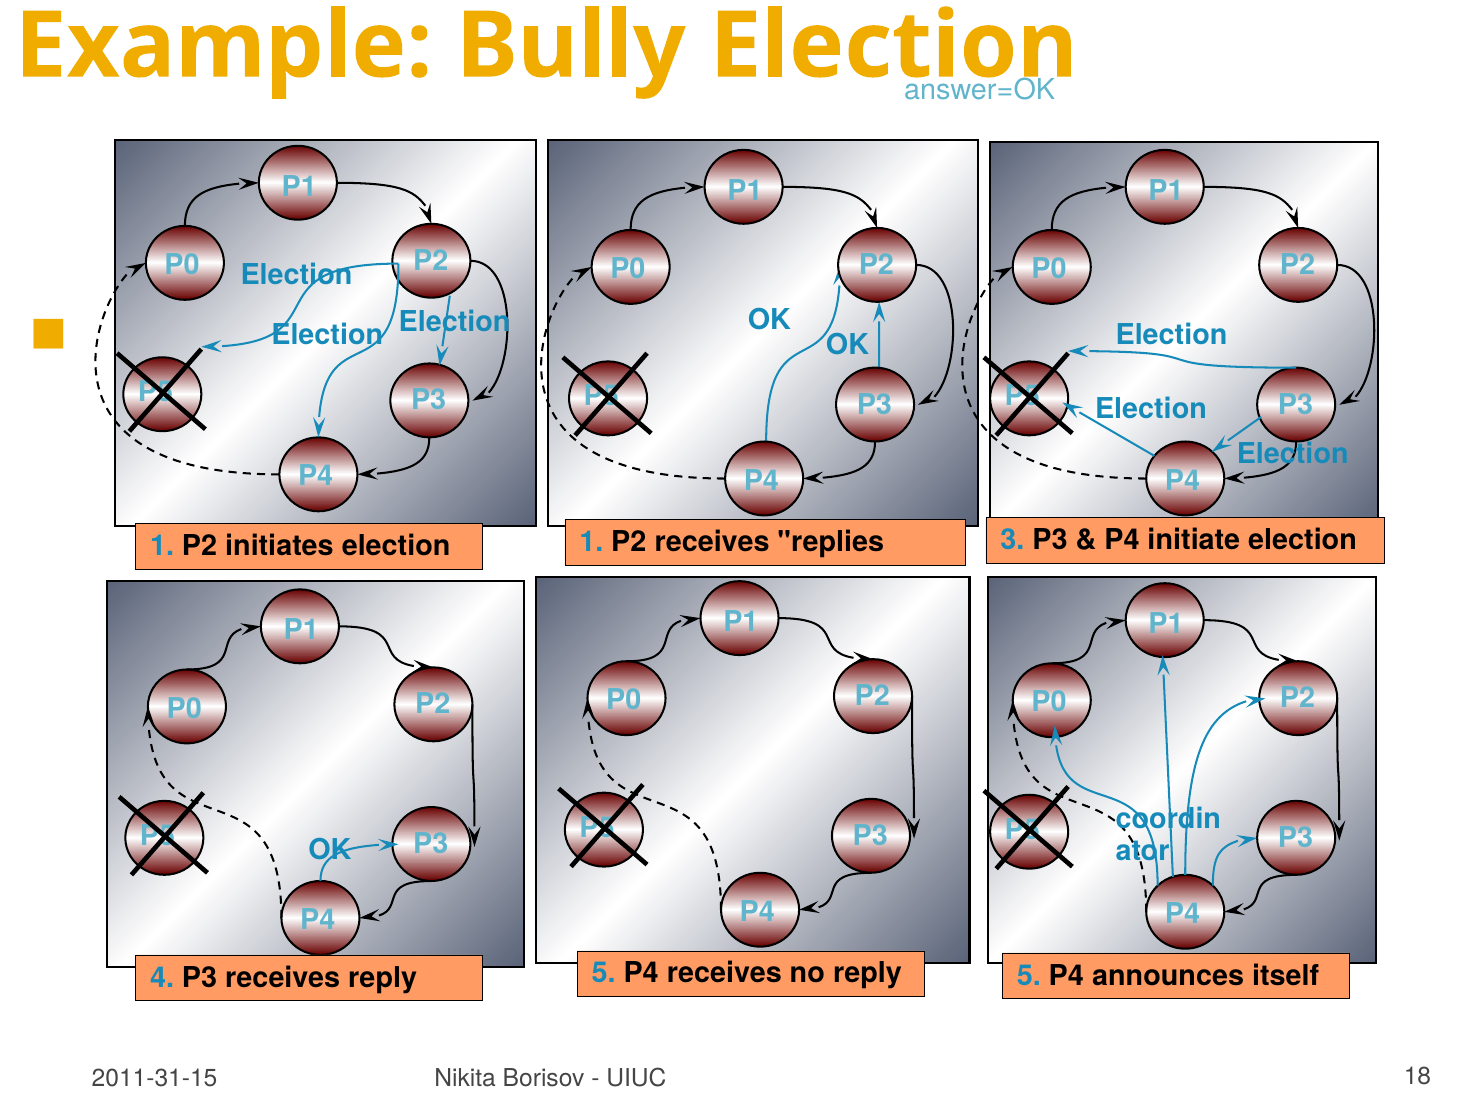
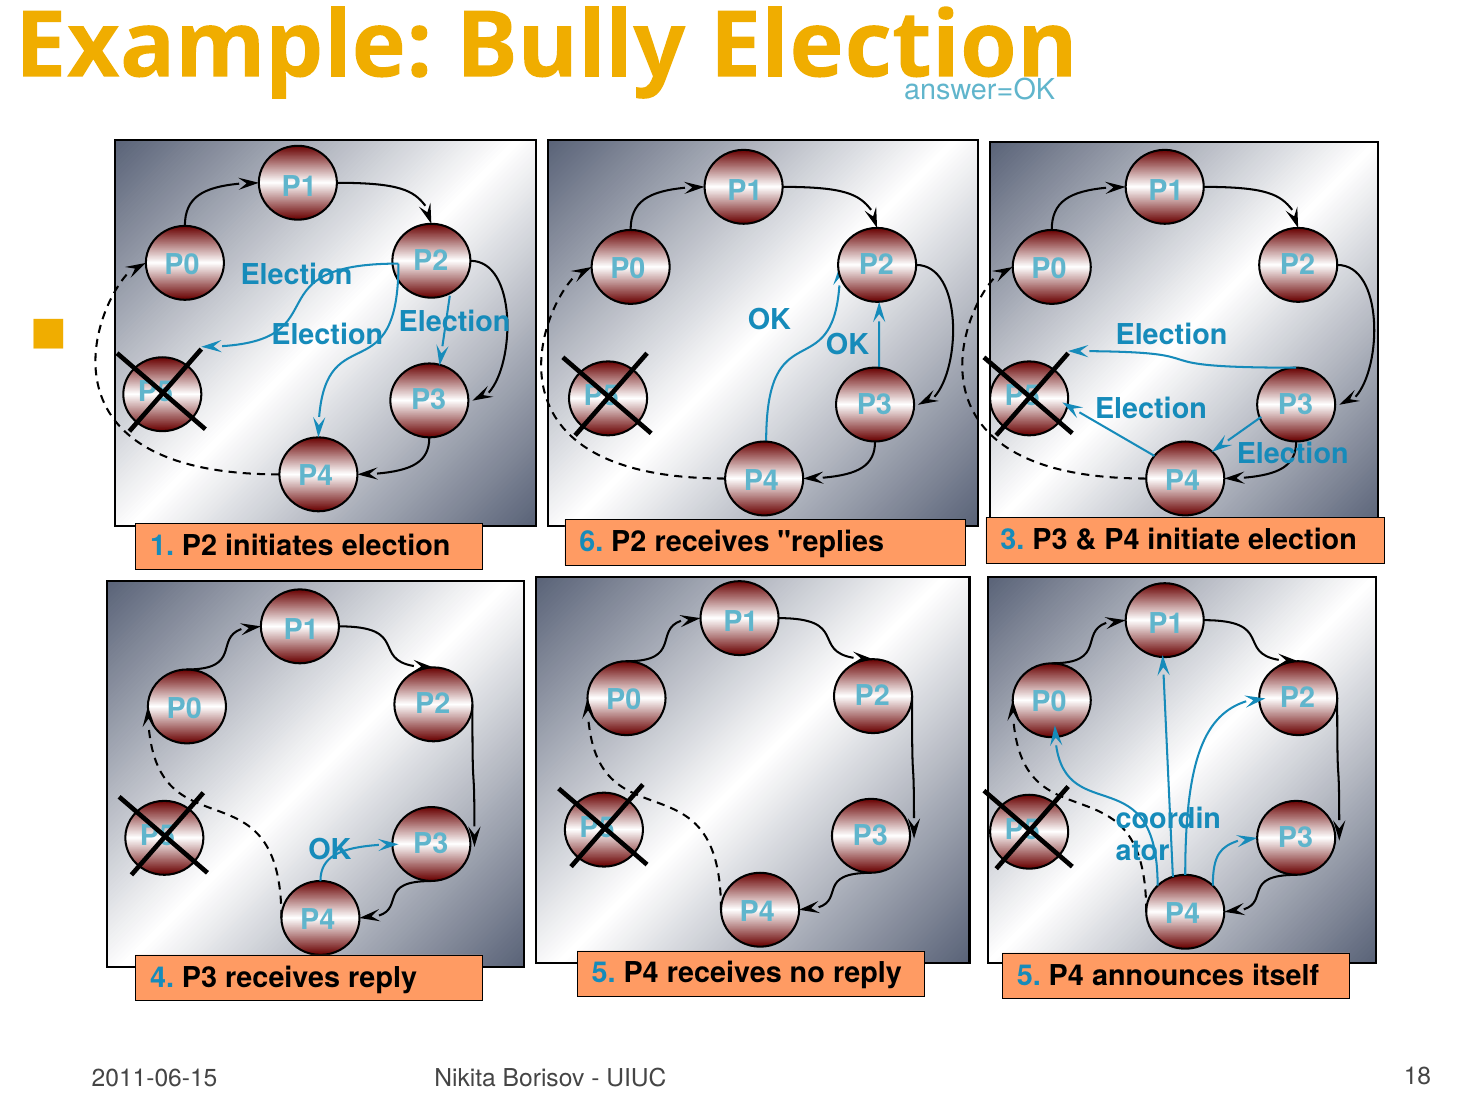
election 1: 1 -> 6
2011-31-15: 2011-31-15 -> 2011-06-15
